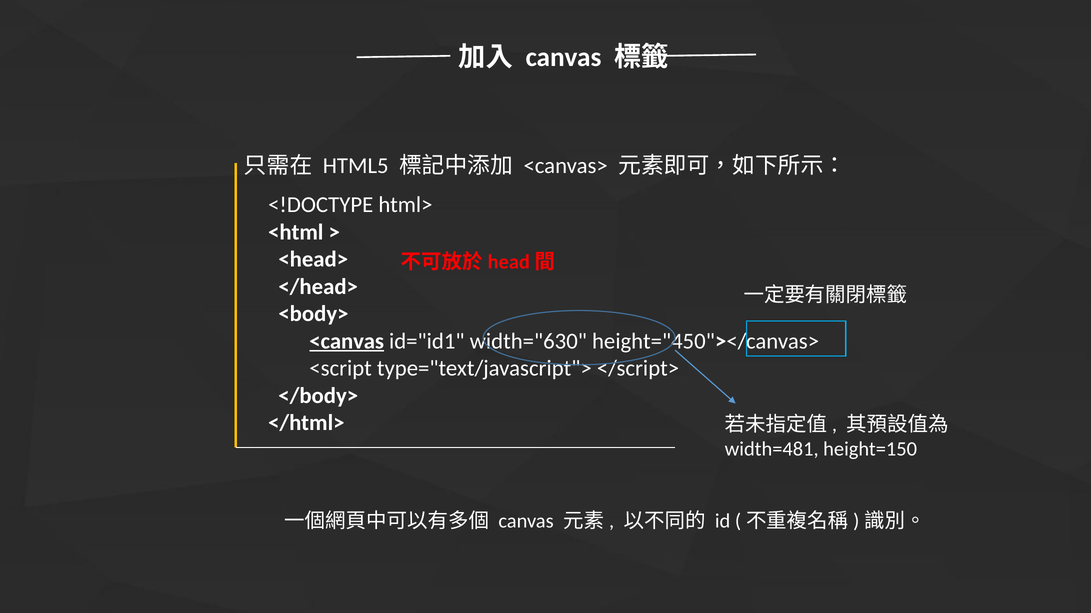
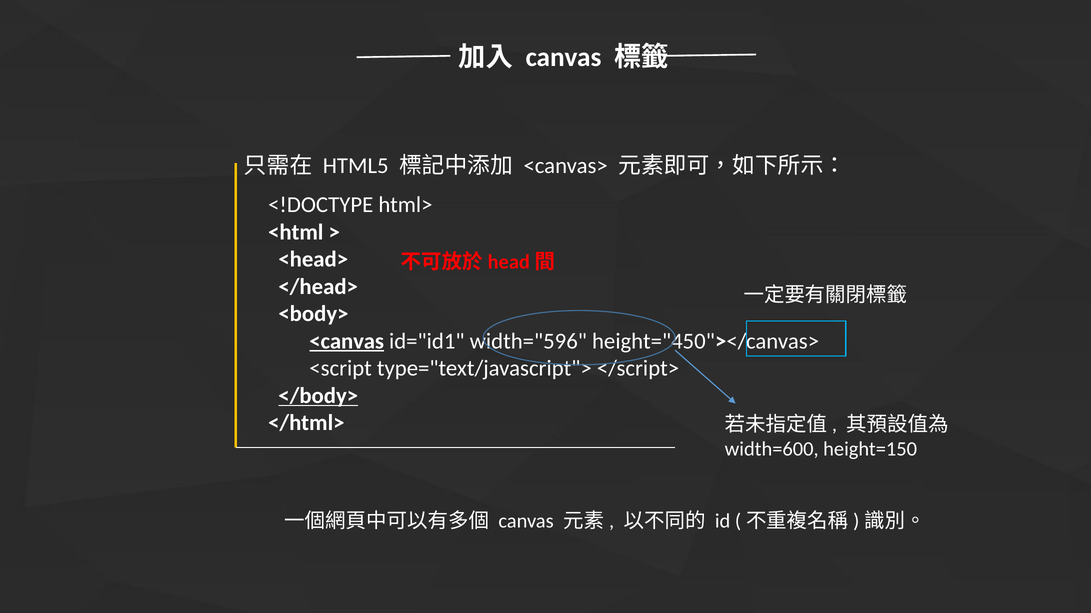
width="630: width="630 -> width="596
</body> underline: none -> present
width=481: width=481 -> width=600
